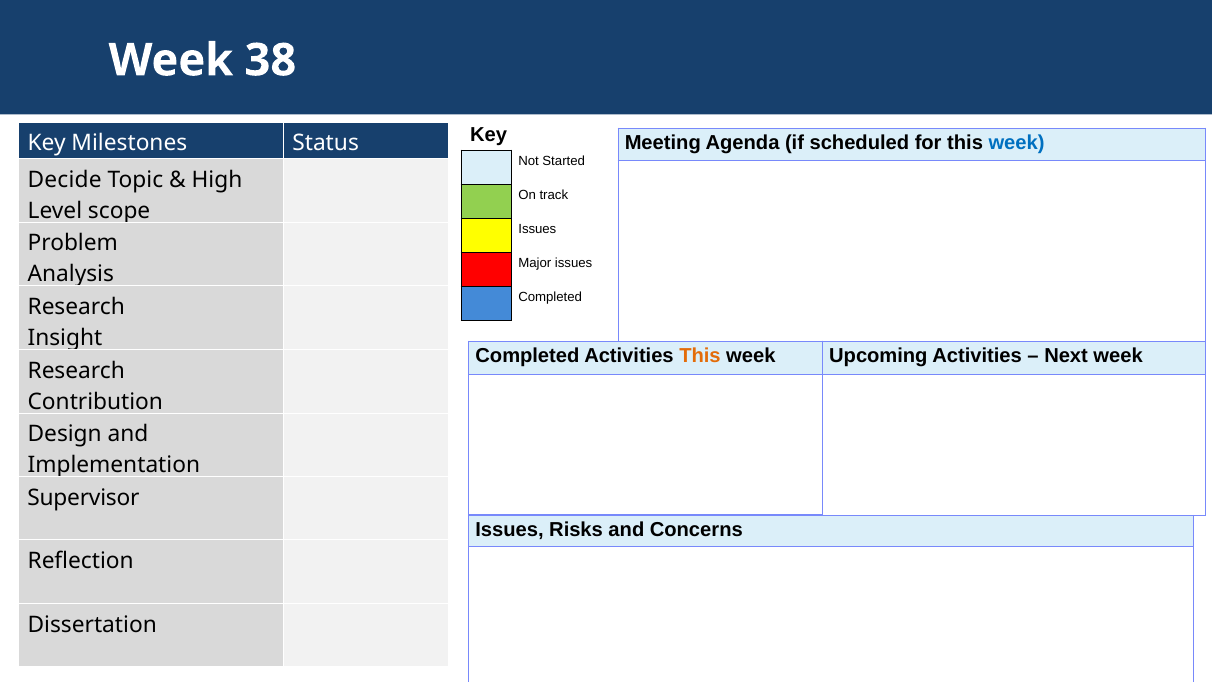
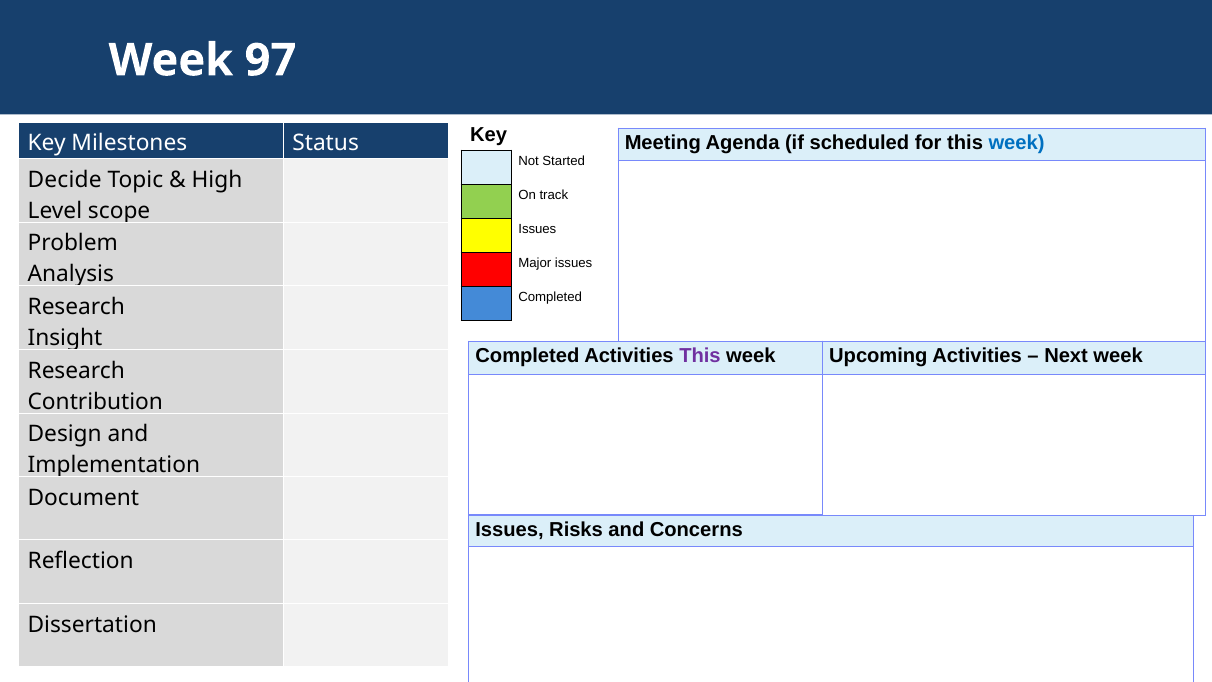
38: 38 -> 97
This at (700, 356) colour: orange -> purple
Supervisor: Supervisor -> Document
